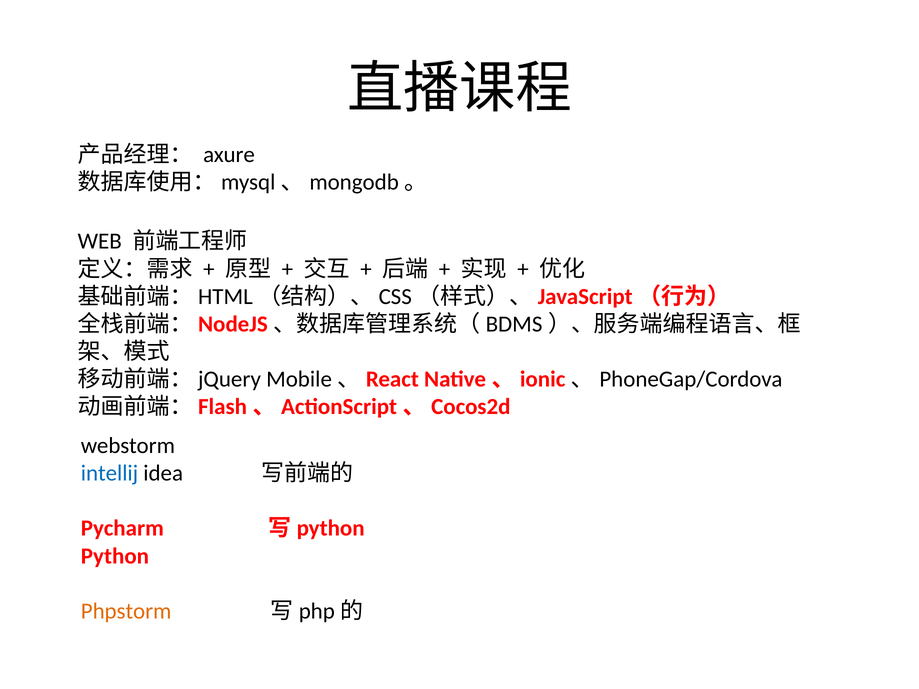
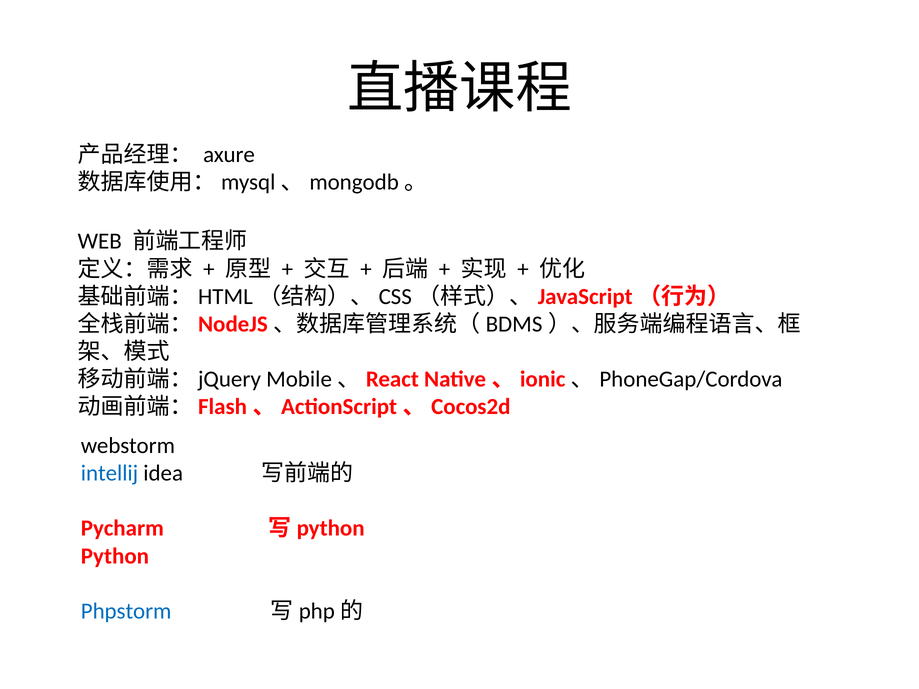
Phpstorm colour: orange -> blue
